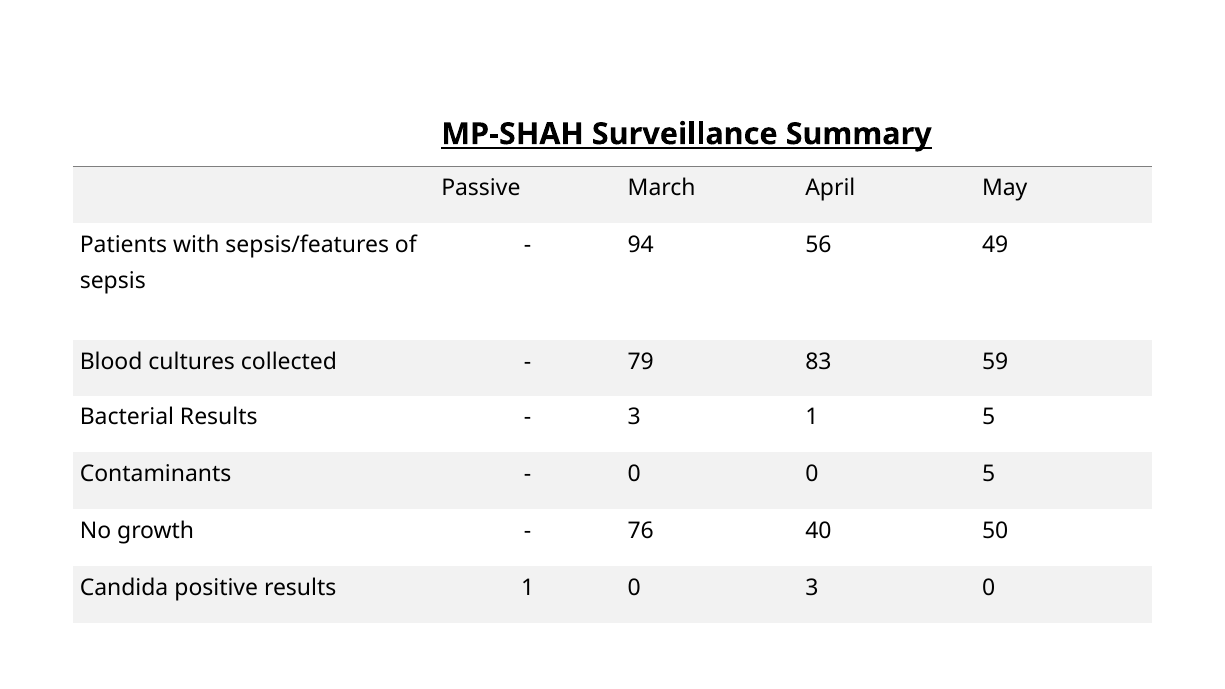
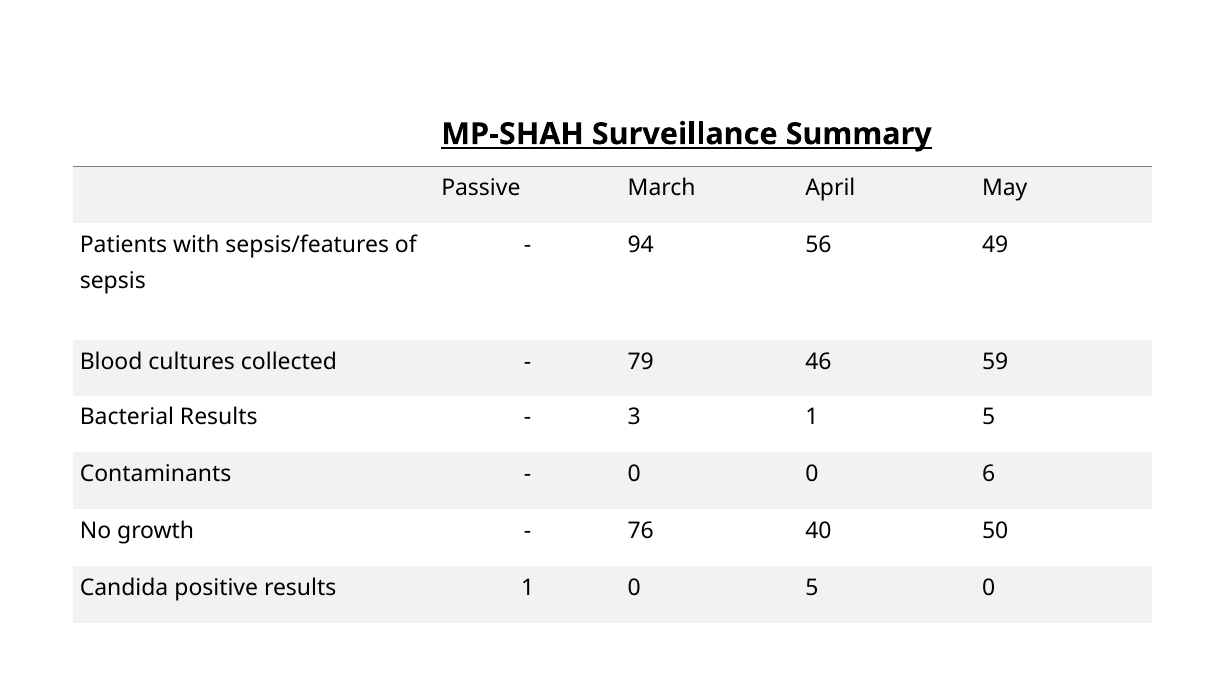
83: 83 -> 46
0 5: 5 -> 6
0 3: 3 -> 5
